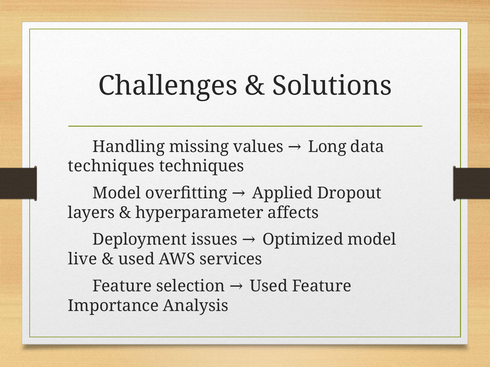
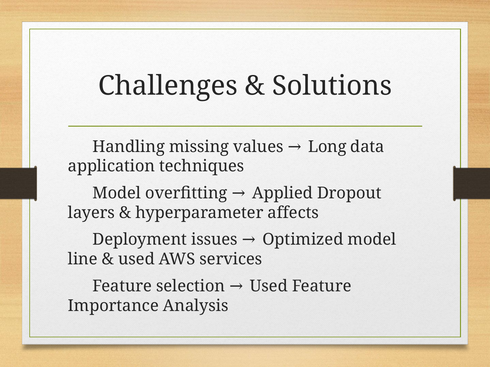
techniques at (111, 166): techniques -> application
live: live -> line
